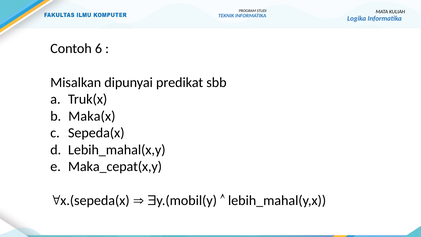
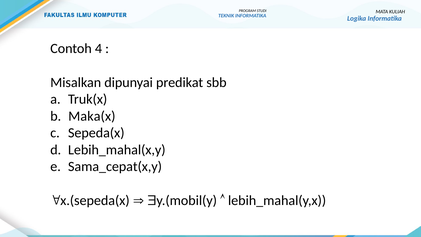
6: 6 -> 4
Maka_cepat(x,y: Maka_cepat(x,y -> Sama_cepat(x,y
